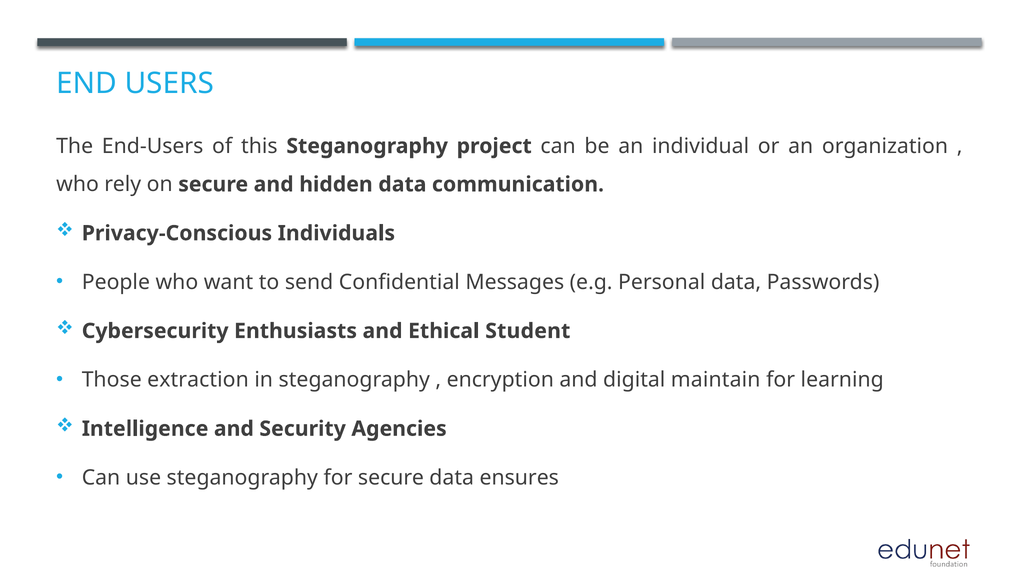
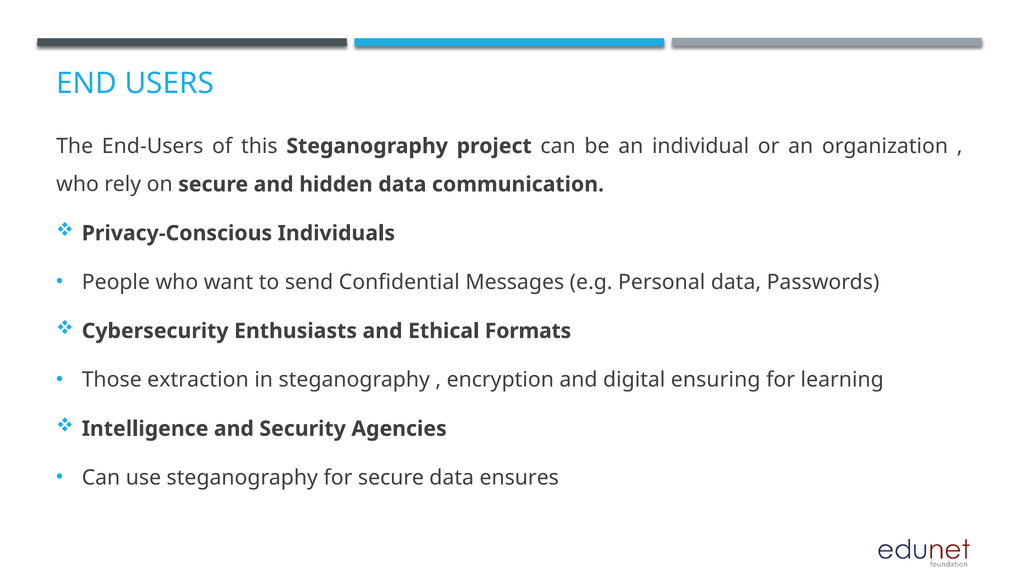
Student: Student -> Formats
maintain: maintain -> ensuring
